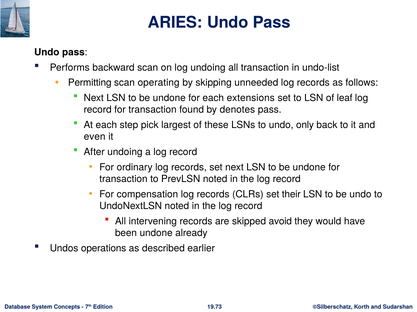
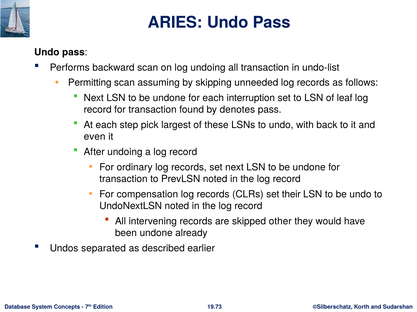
operating: operating -> assuming
extensions: extensions -> interruption
only: only -> with
avoid: avoid -> other
operations: operations -> separated
